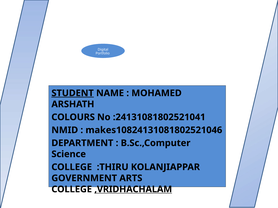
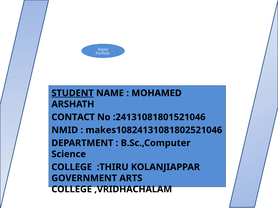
COLOURS: COLOURS -> CONTACT
:24131081802521041: :24131081802521041 -> :24131081801521046
,VRIDHACHALAM underline: present -> none
